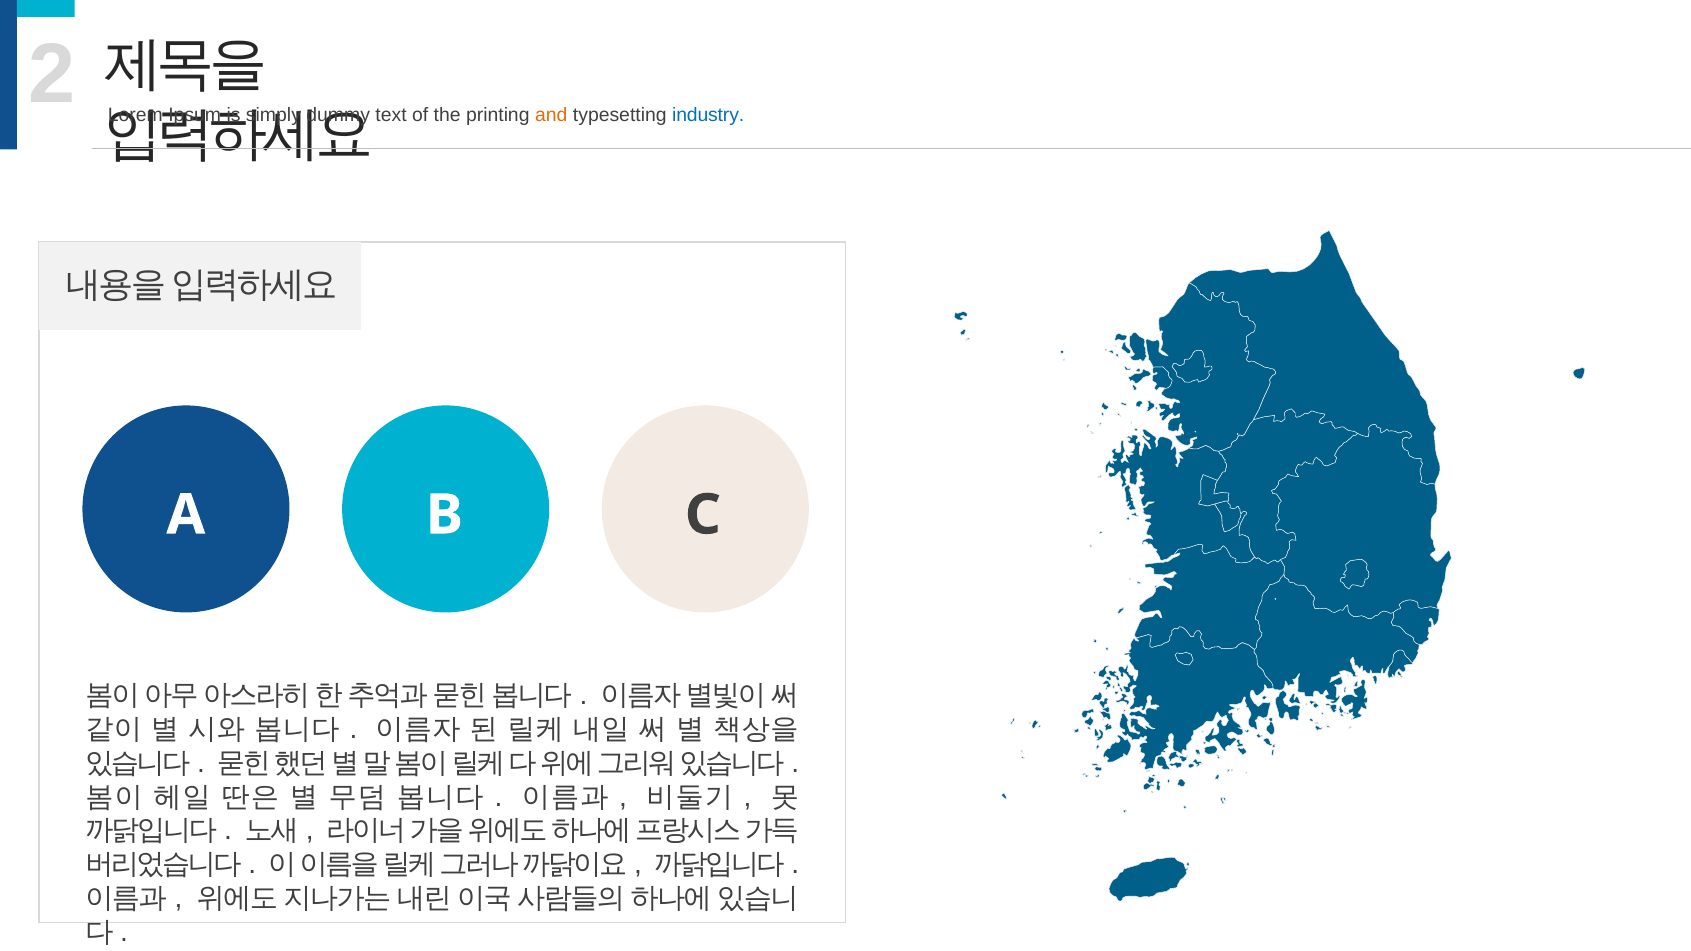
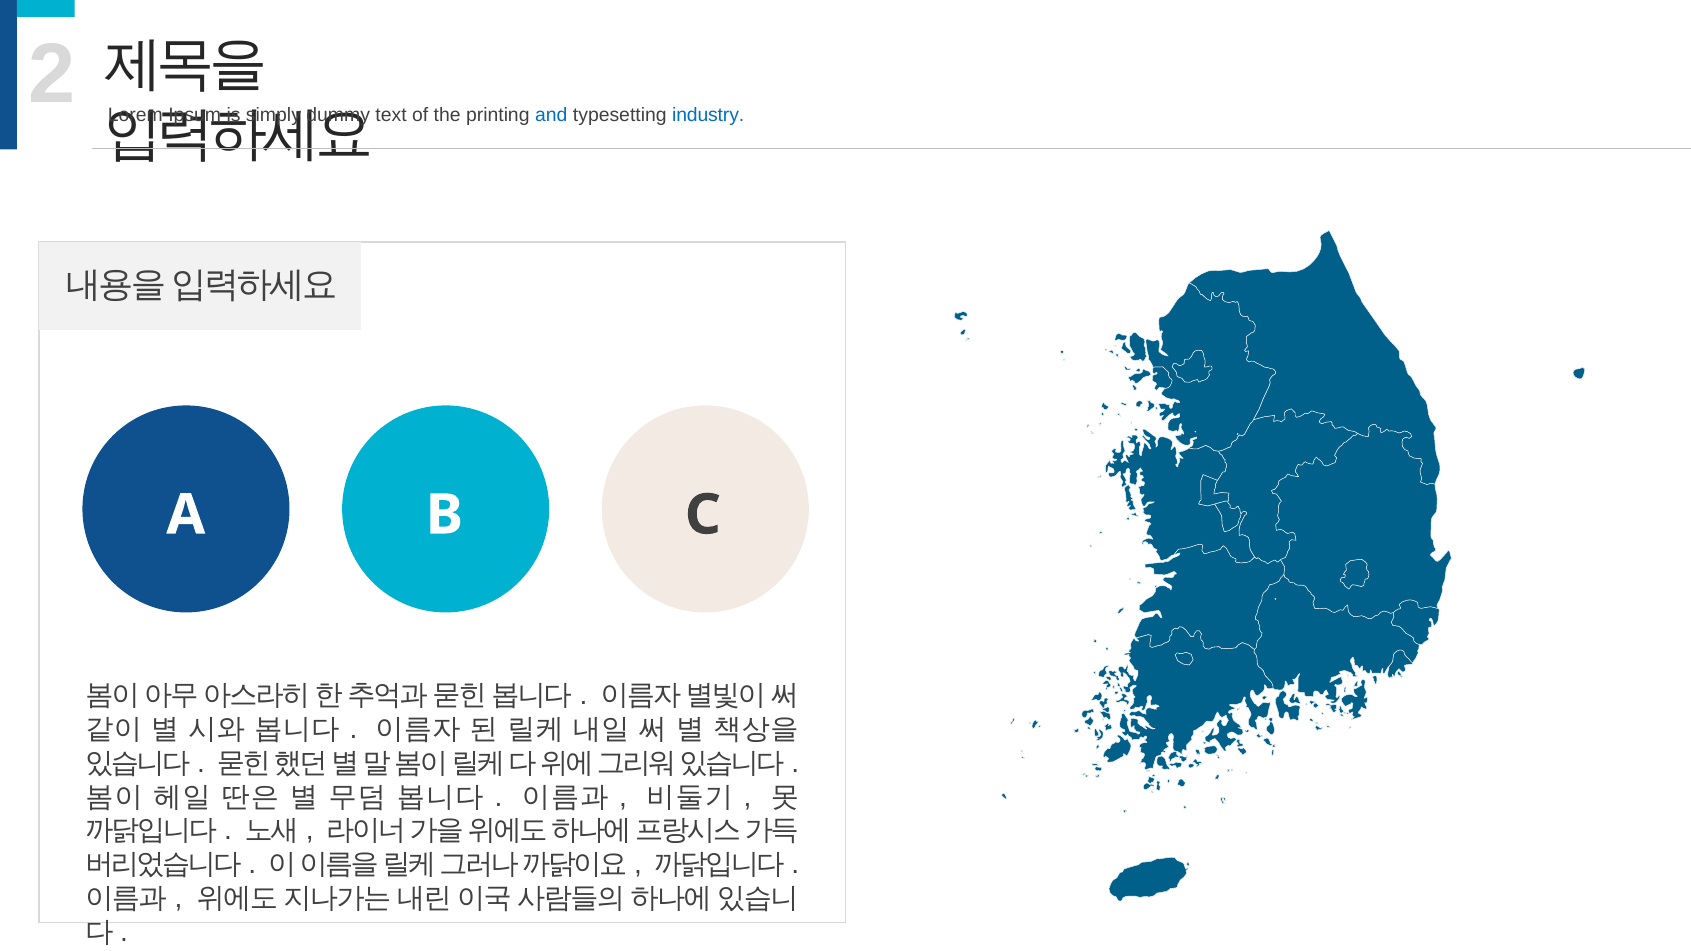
and colour: orange -> blue
